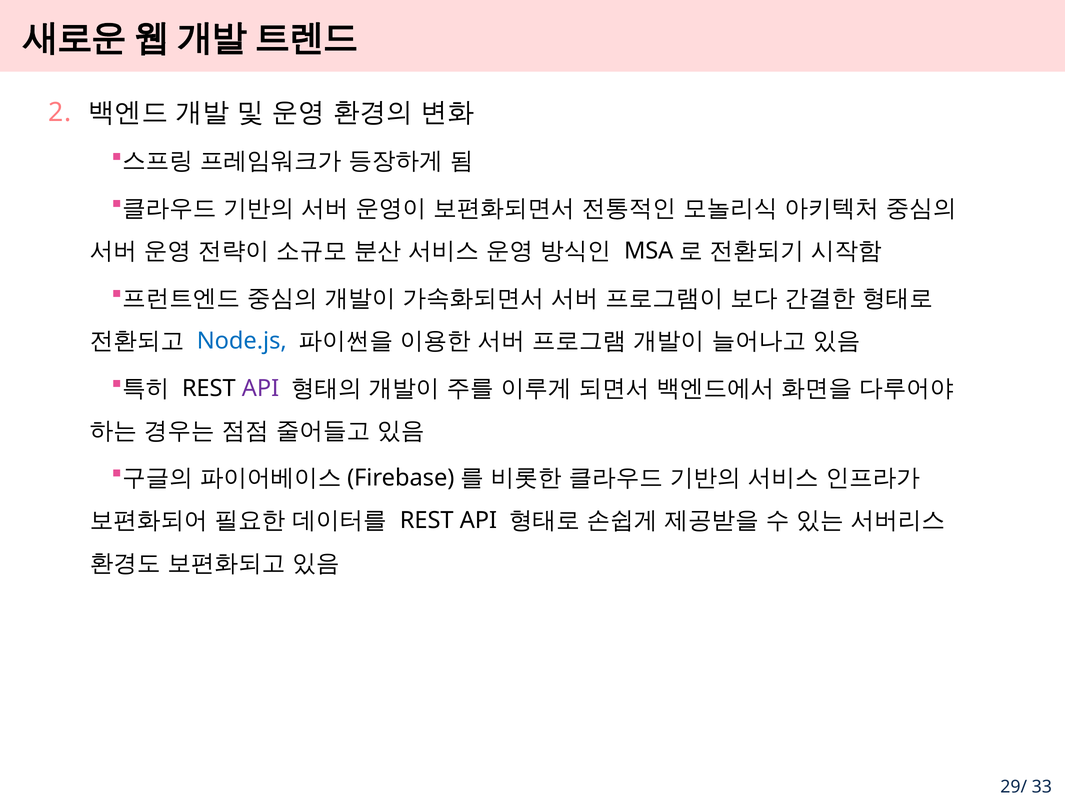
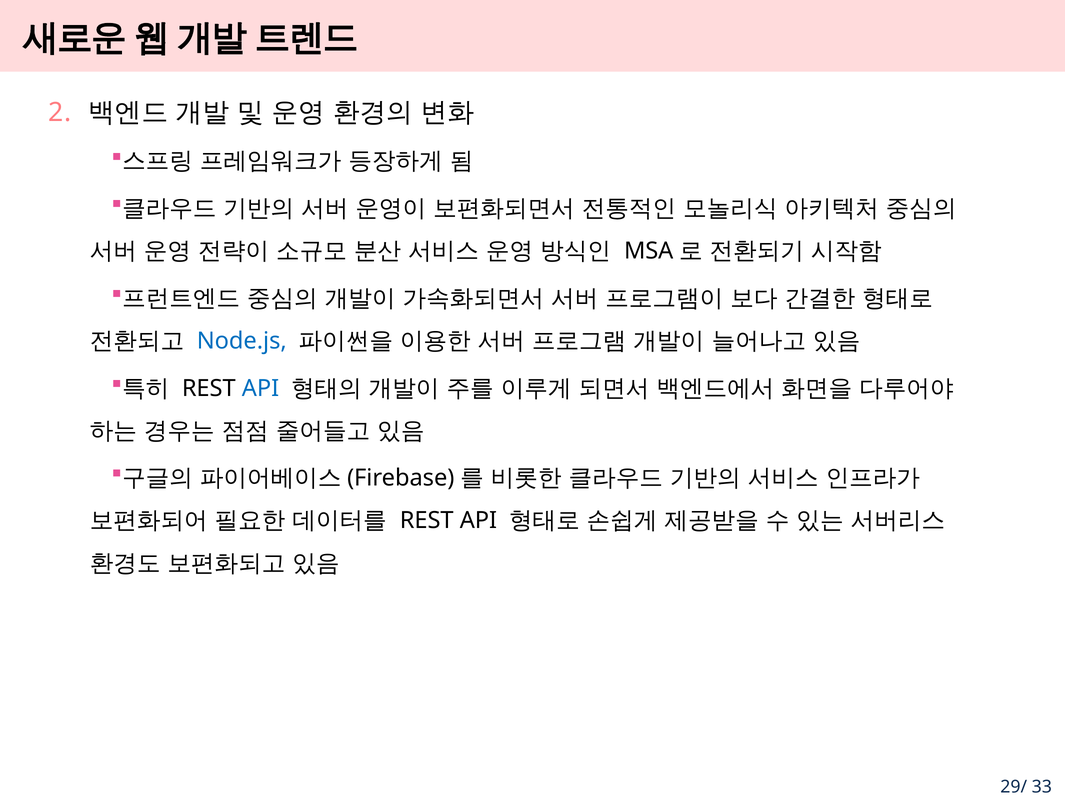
API at (261, 388) colour: purple -> blue
